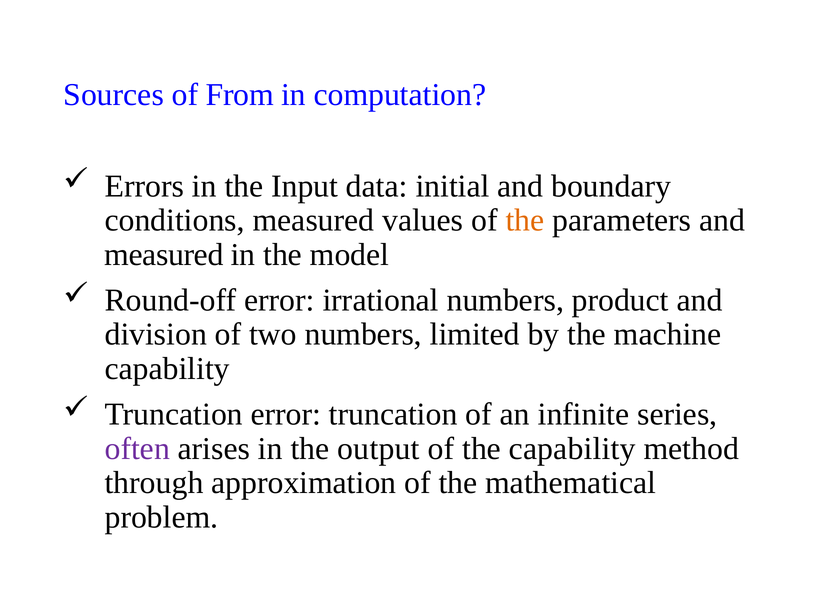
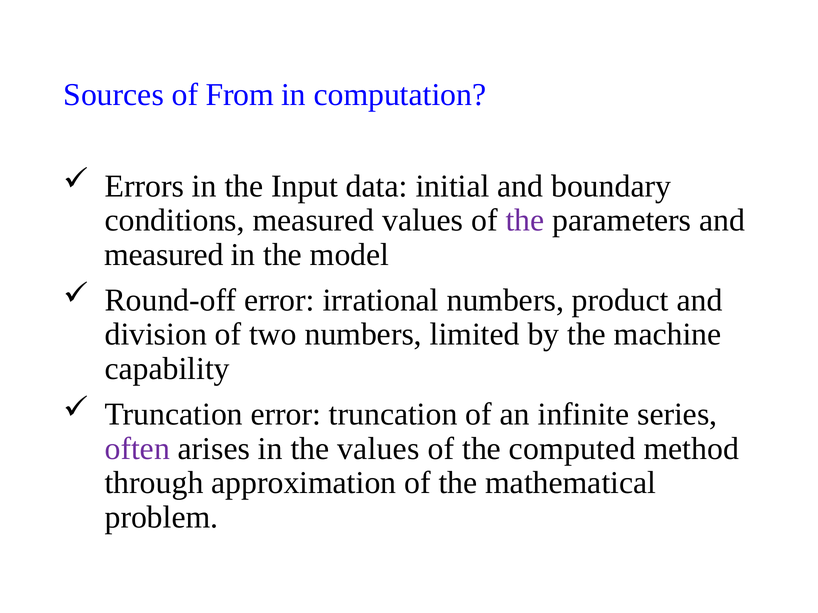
the at (525, 221) colour: orange -> purple
the output: output -> values
the capability: capability -> computed
